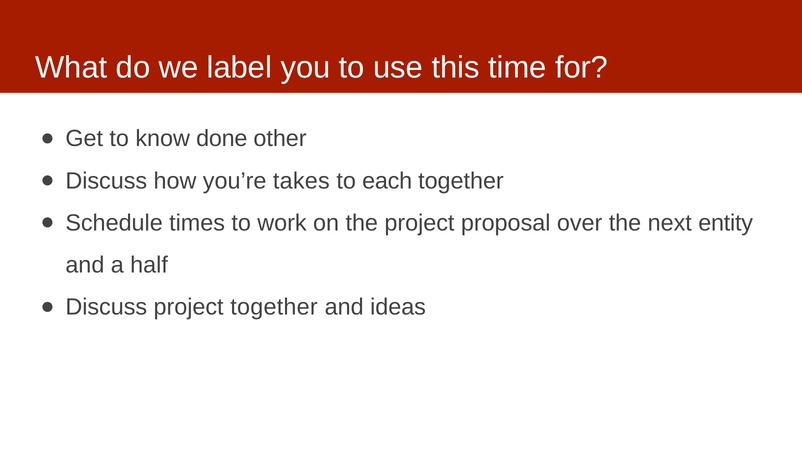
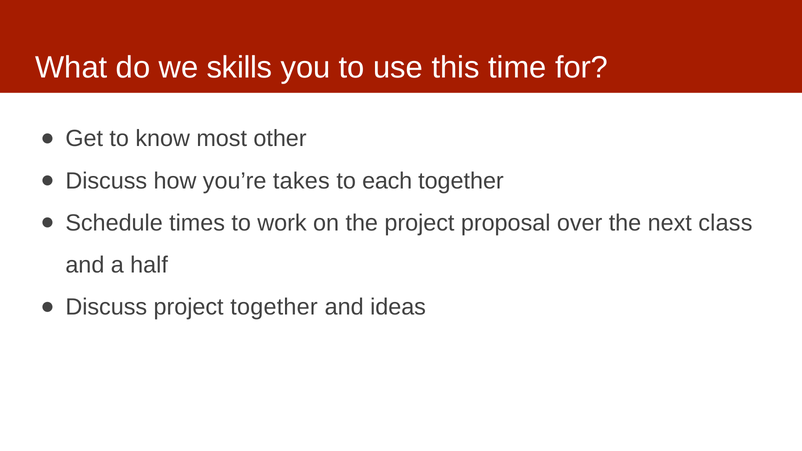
label: label -> skills
done: done -> most
entity: entity -> class
